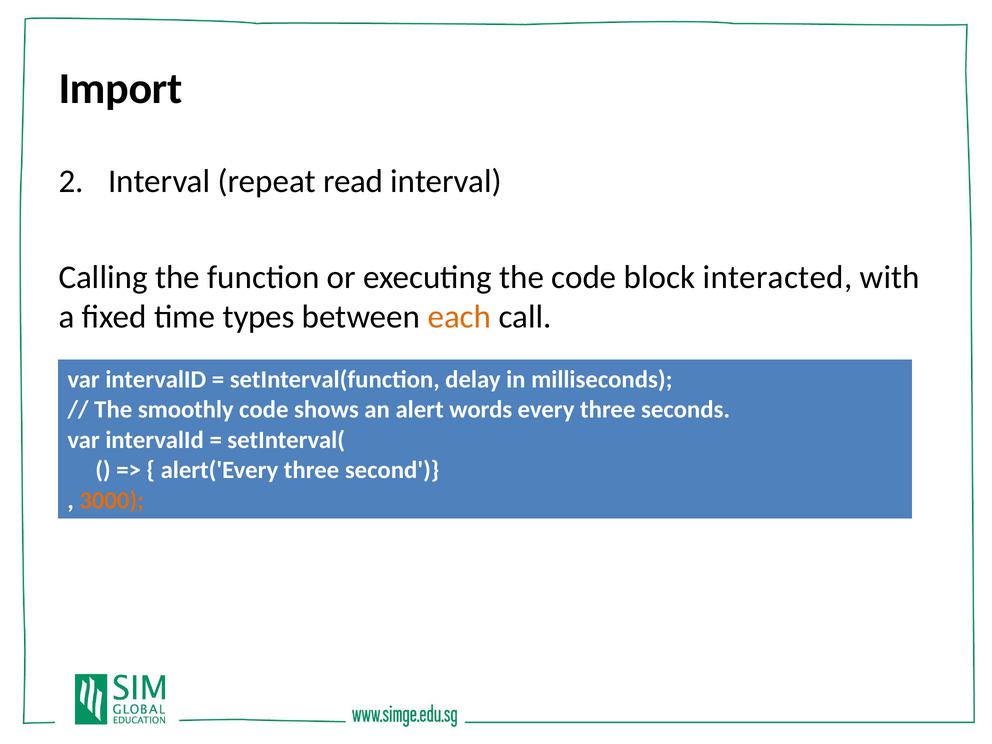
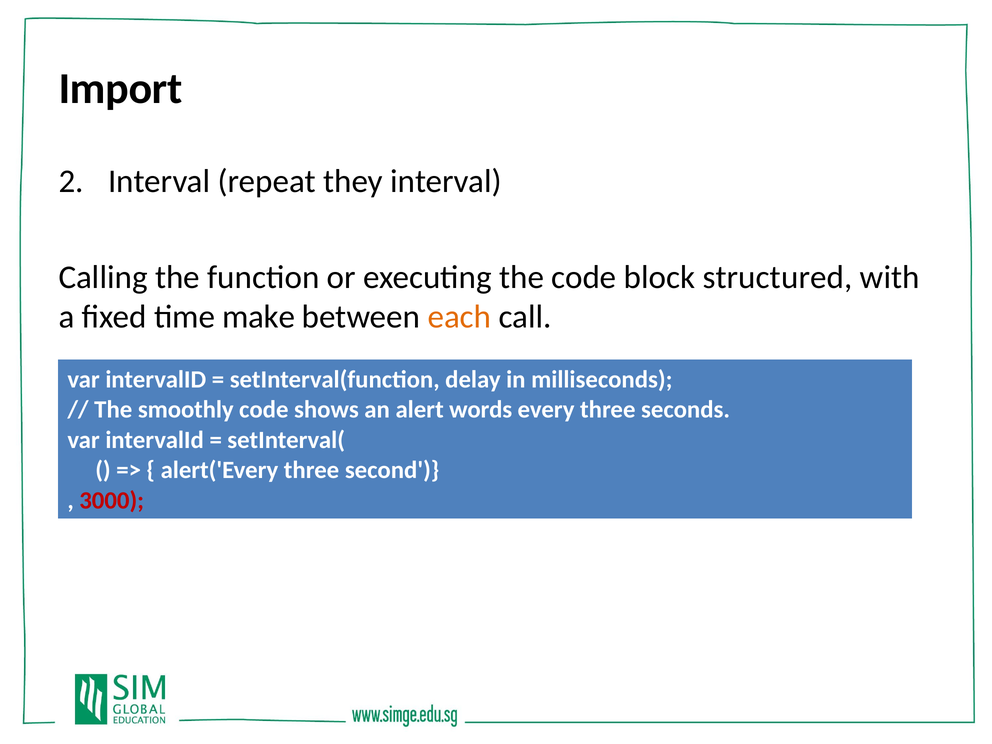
read: read -> they
interacted: interacted -> structured
types: types -> make
3000 colour: orange -> red
